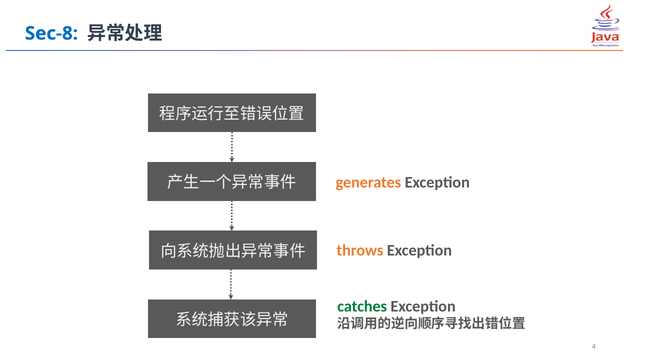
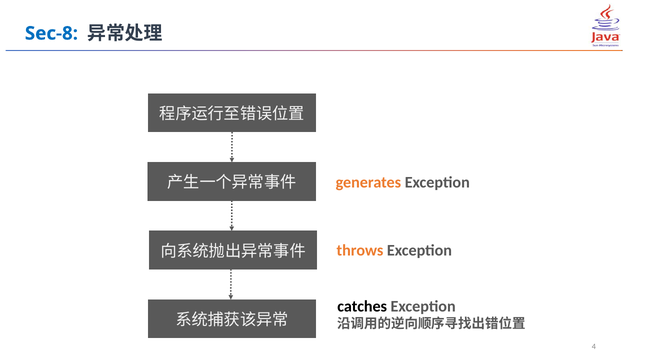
catches colour: green -> black
